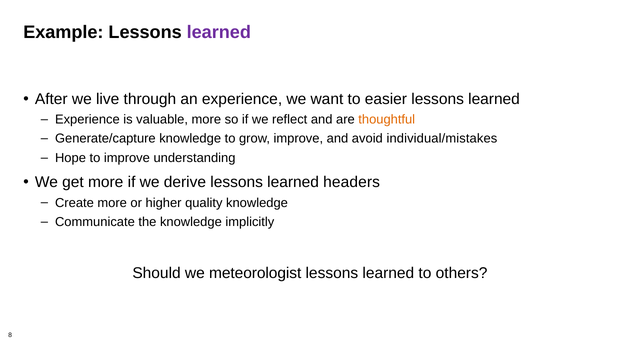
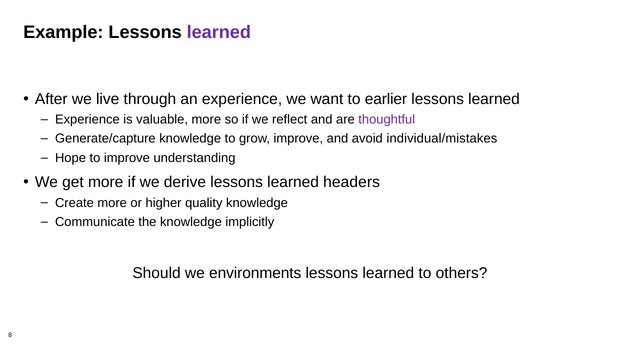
easier: easier -> earlier
thoughtful colour: orange -> purple
meteorologist: meteorologist -> environments
